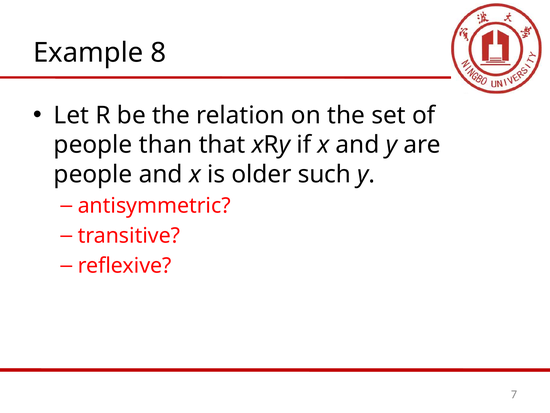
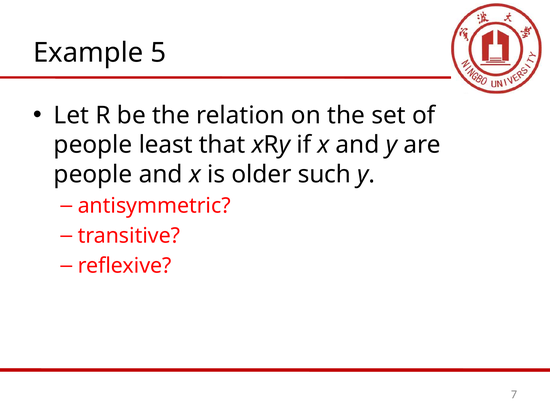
8: 8 -> 5
than: than -> least
